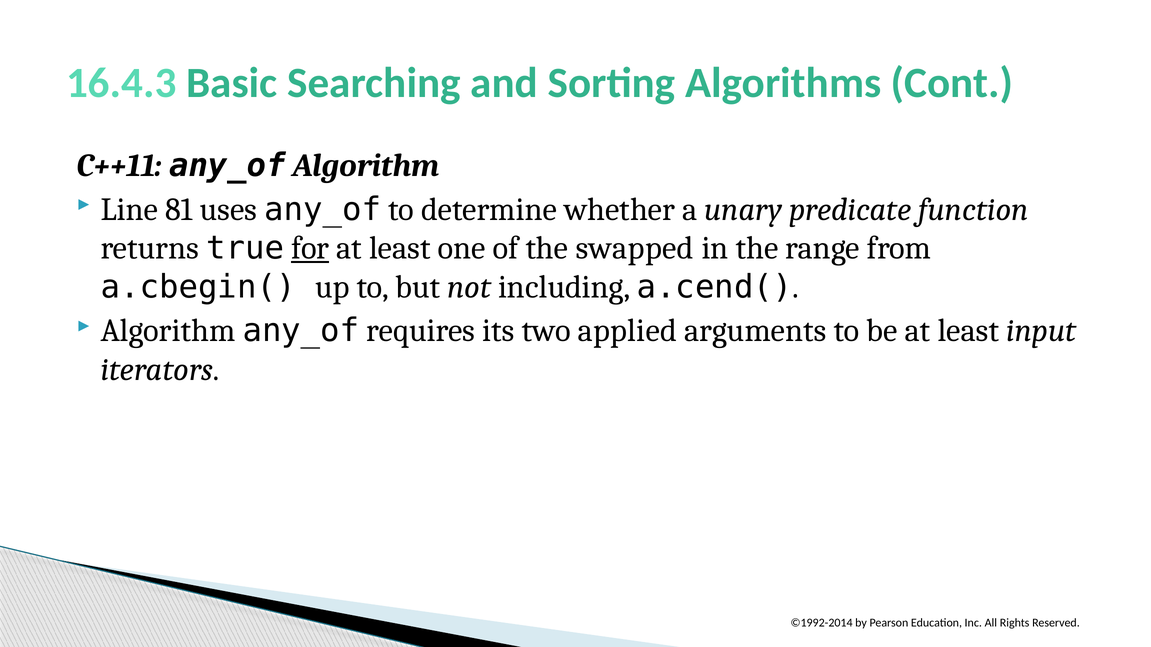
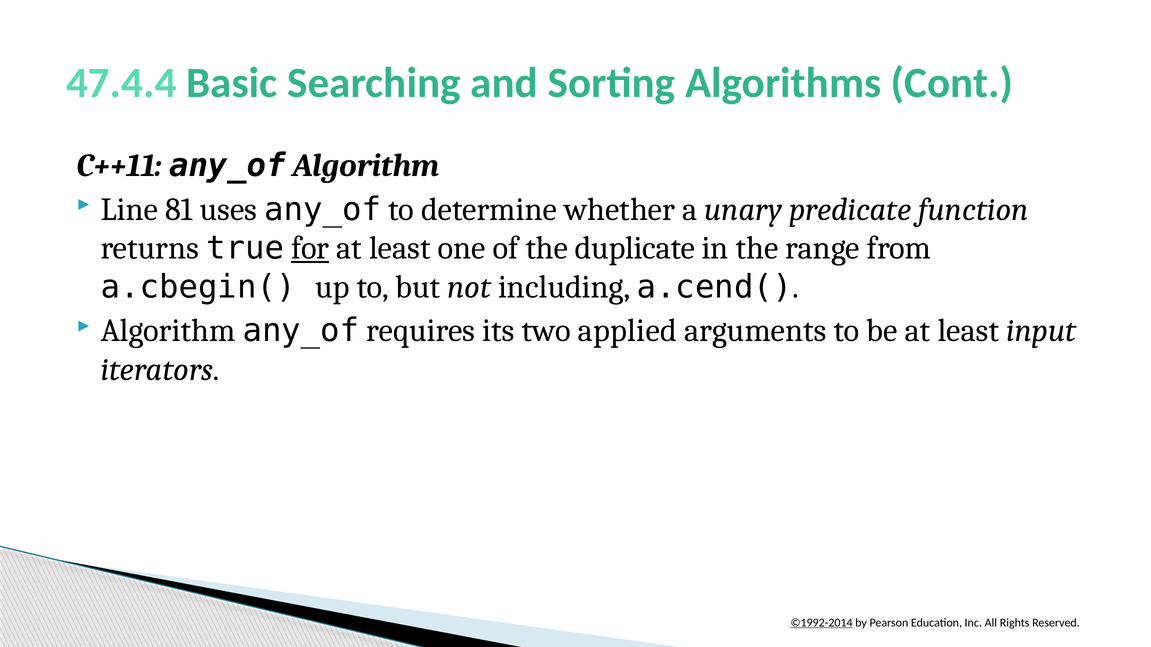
16.4.3: 16.4.3 -> 47.4.4
swapped: swapped -> duplicate
©1992-2014 underline: none -> present
